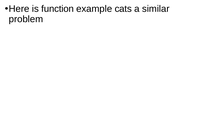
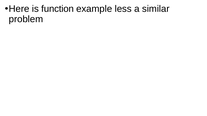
cats: cats -> less
